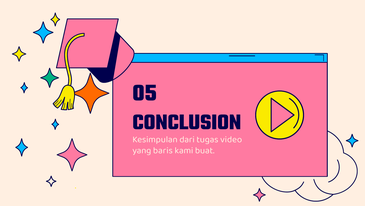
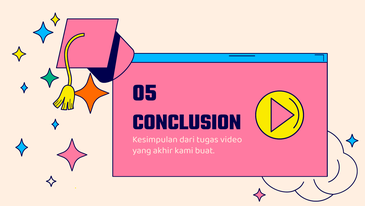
baris: baris -> akhir
